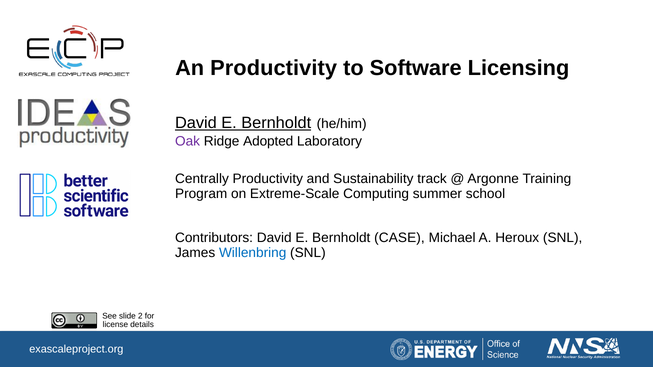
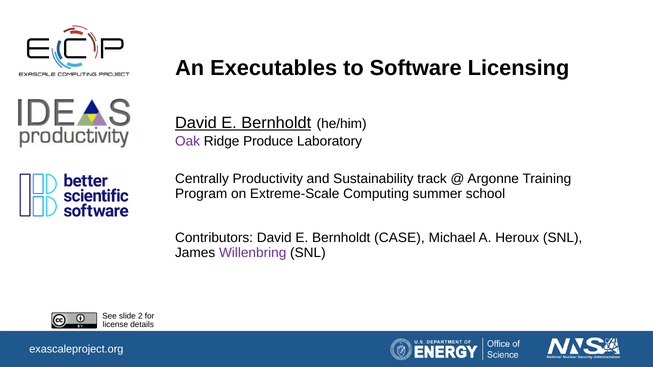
An Productivity: Productivity -> Executables
Adopted: Adopted -> Produce
Willenbring colour: blue -> purple
